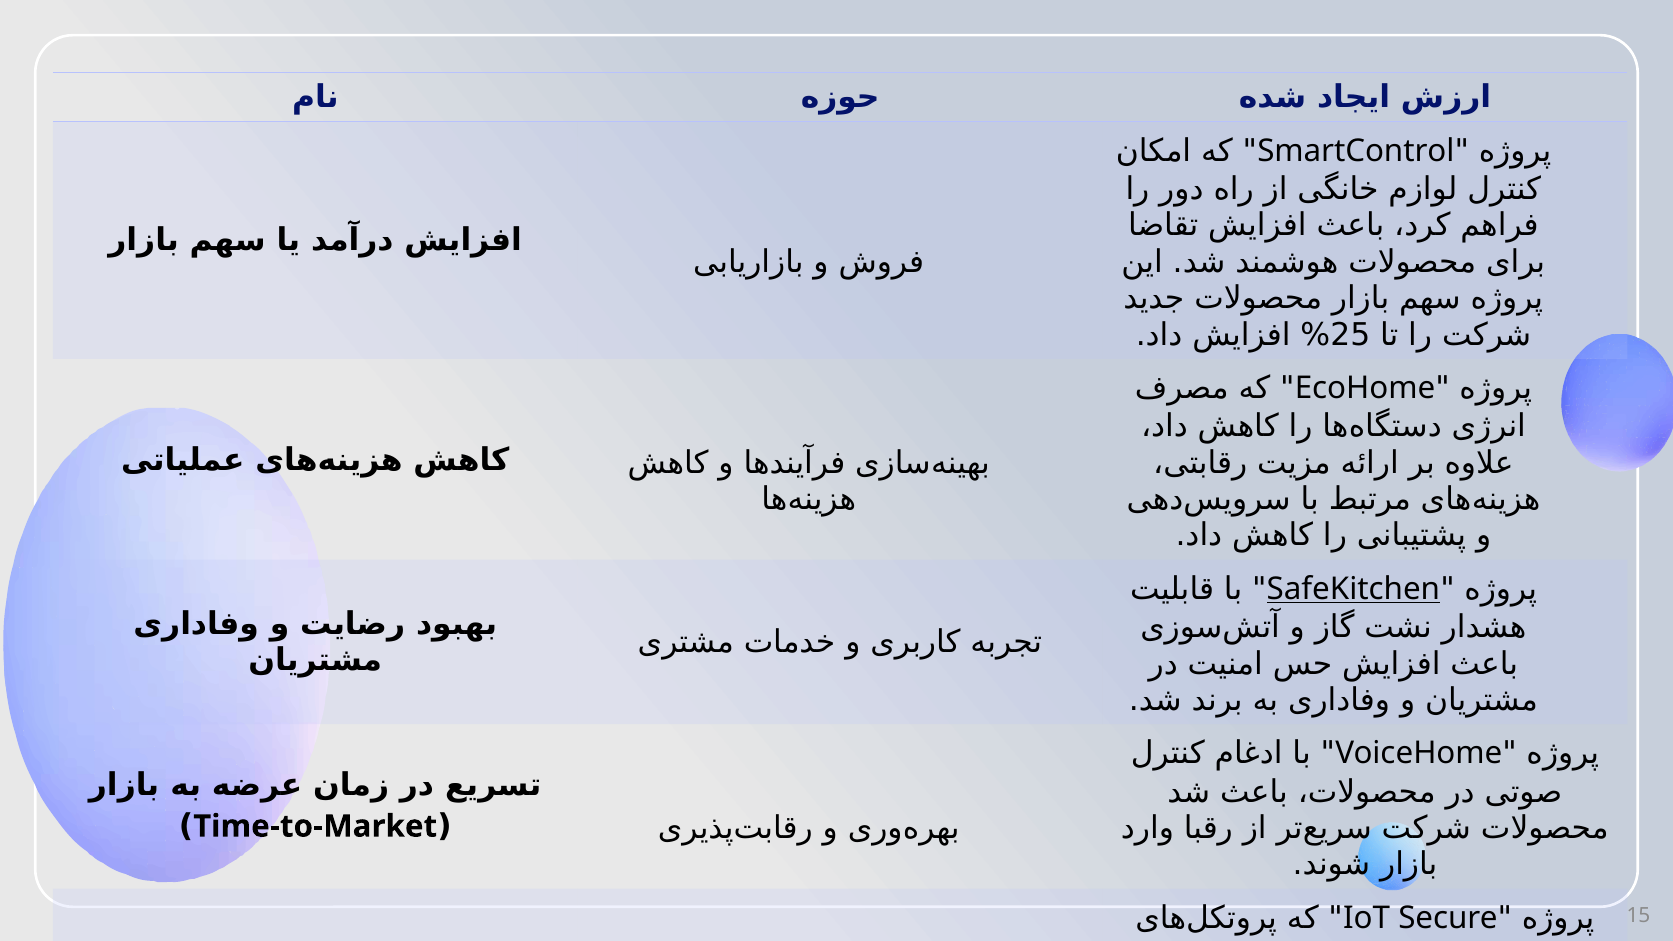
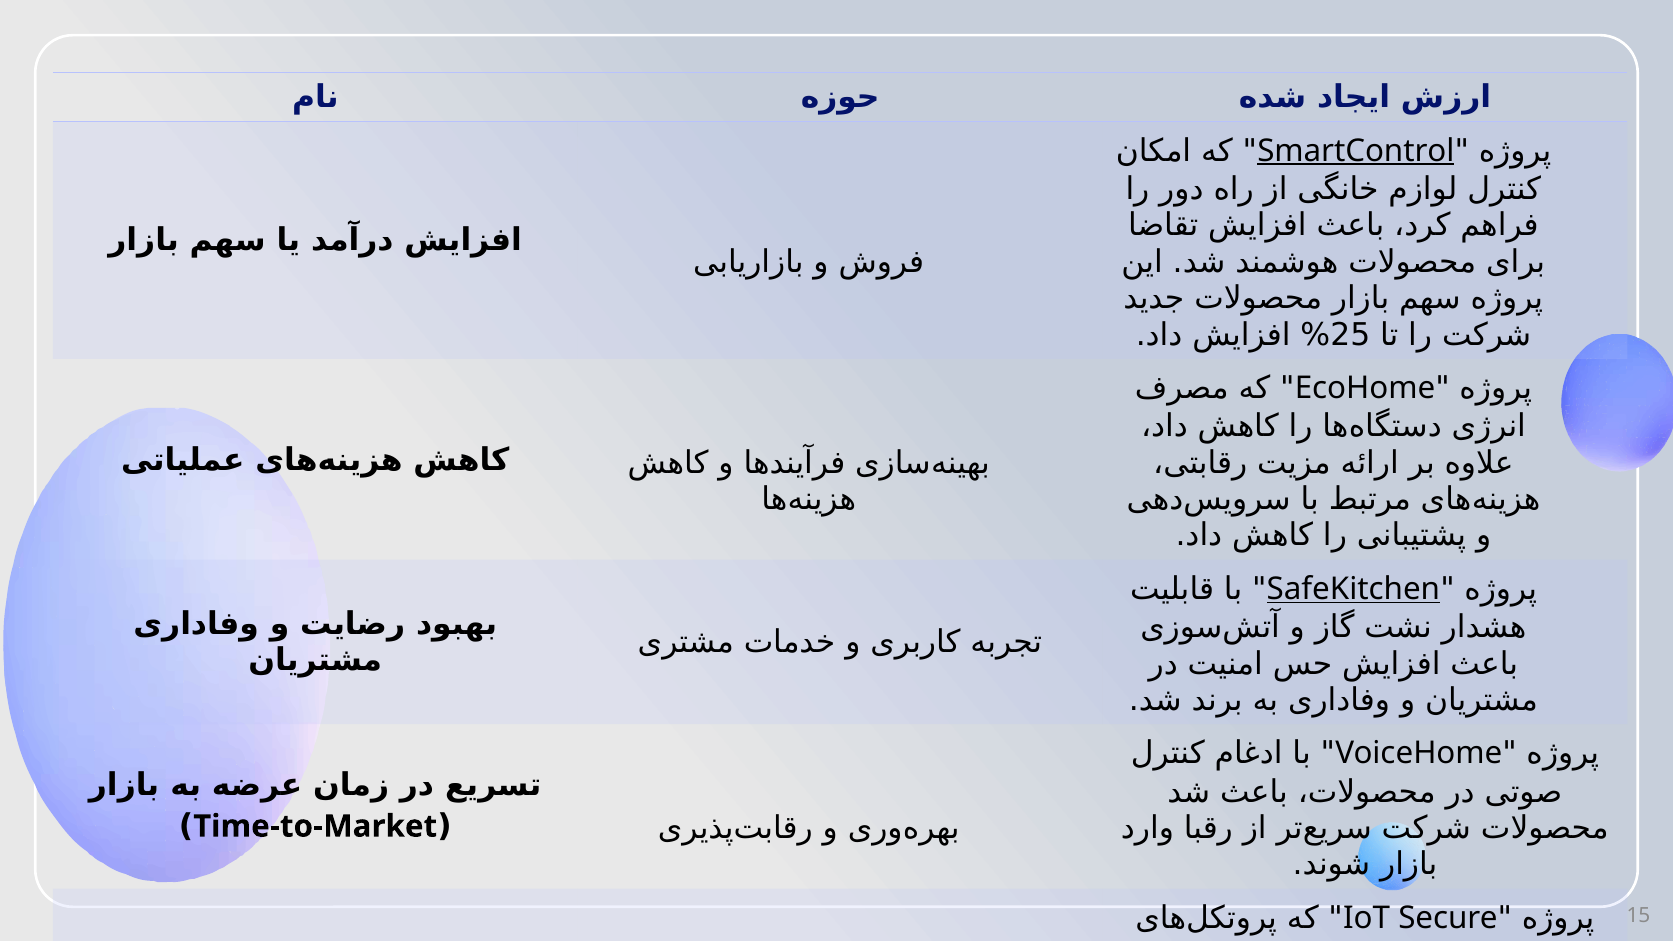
SmartControl underline: none -> present
